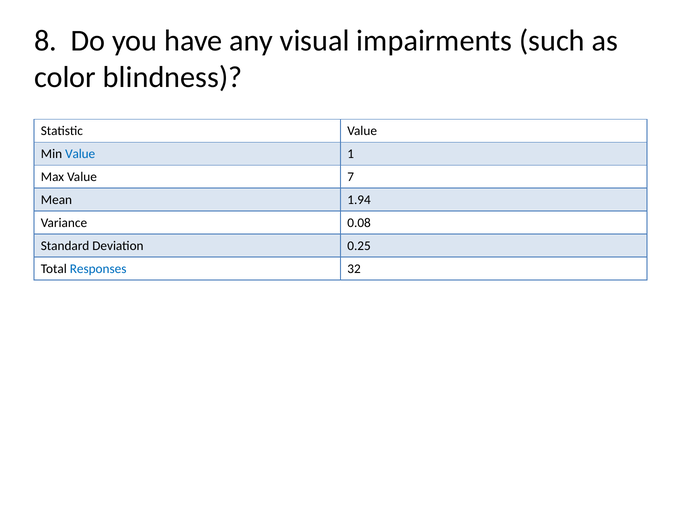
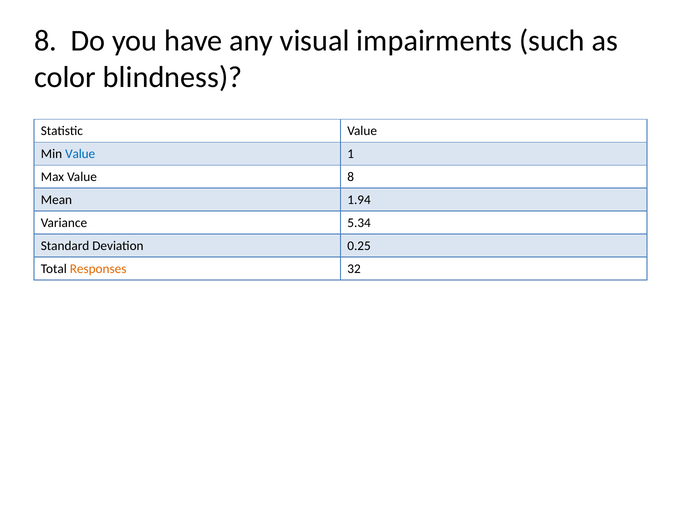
Value 7: 7 -> 8
0.08: 0.08 -> 5.34
Responses colour: blue -> orange
